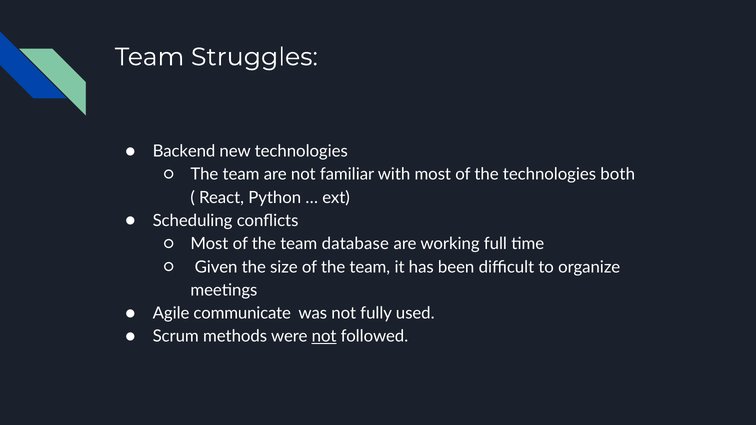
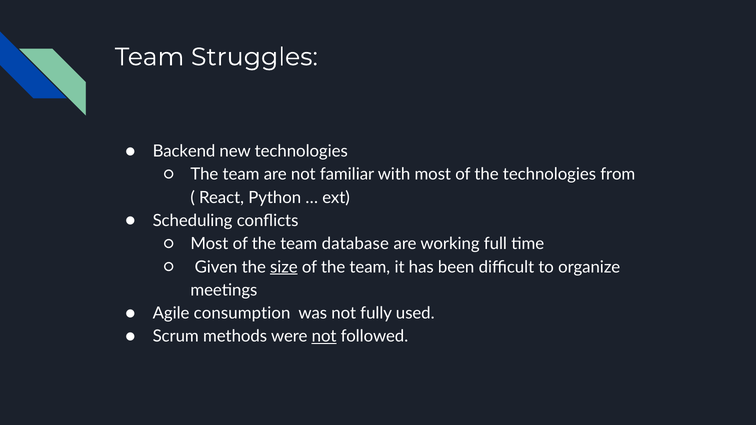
both: both -> from
size underline: none -> present
communicate: communicate -> consumption
